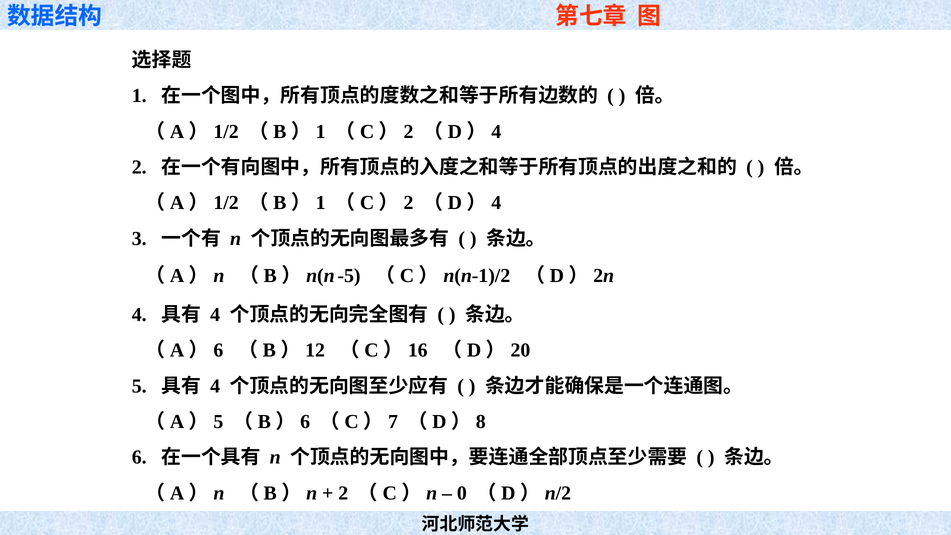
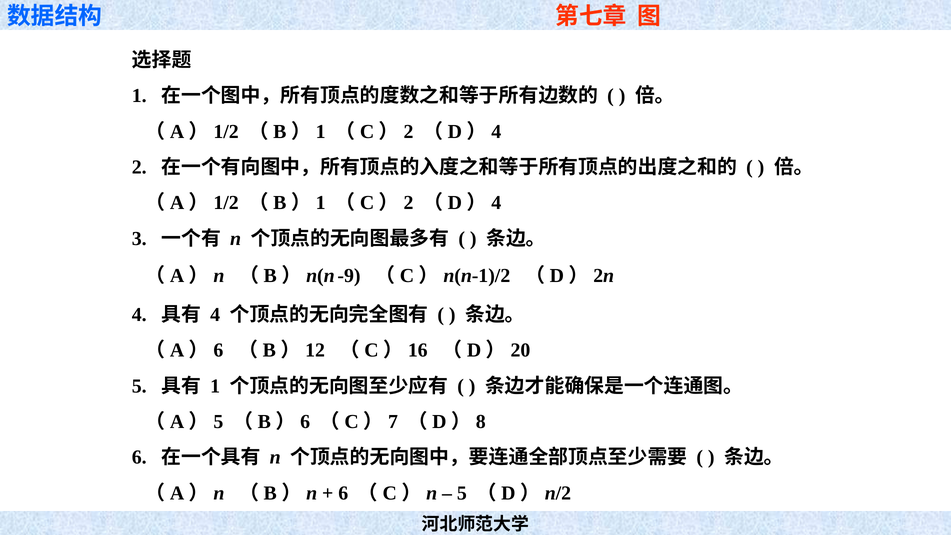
-5: -5 -> -9
4 at (215, 386): 4 -> 1
2 at (343, 493): 2 -> 6
0 at (462, 493): 0 -> 5
